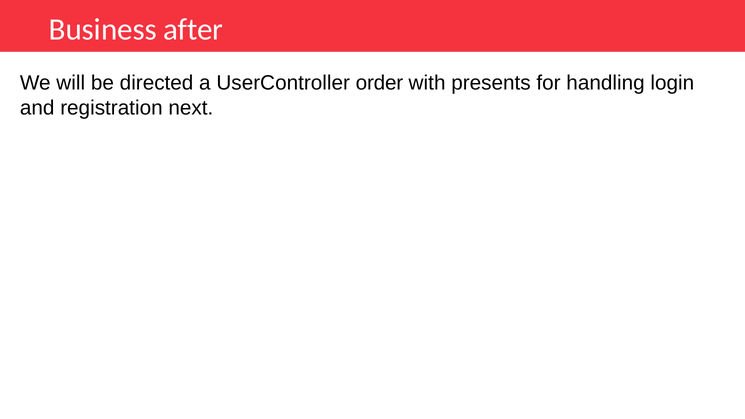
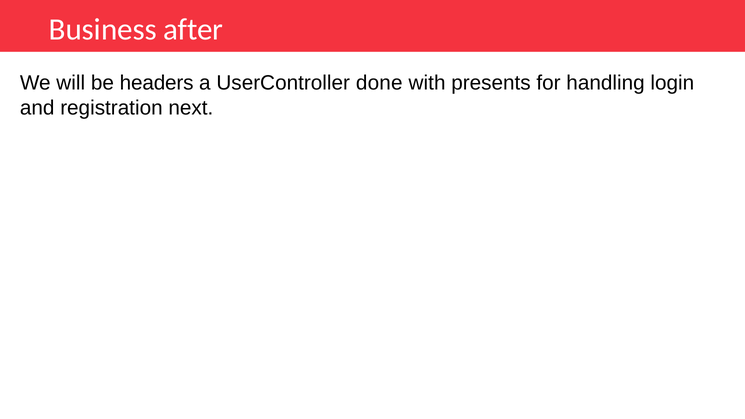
directed: directed -> headers
order: order -> done
